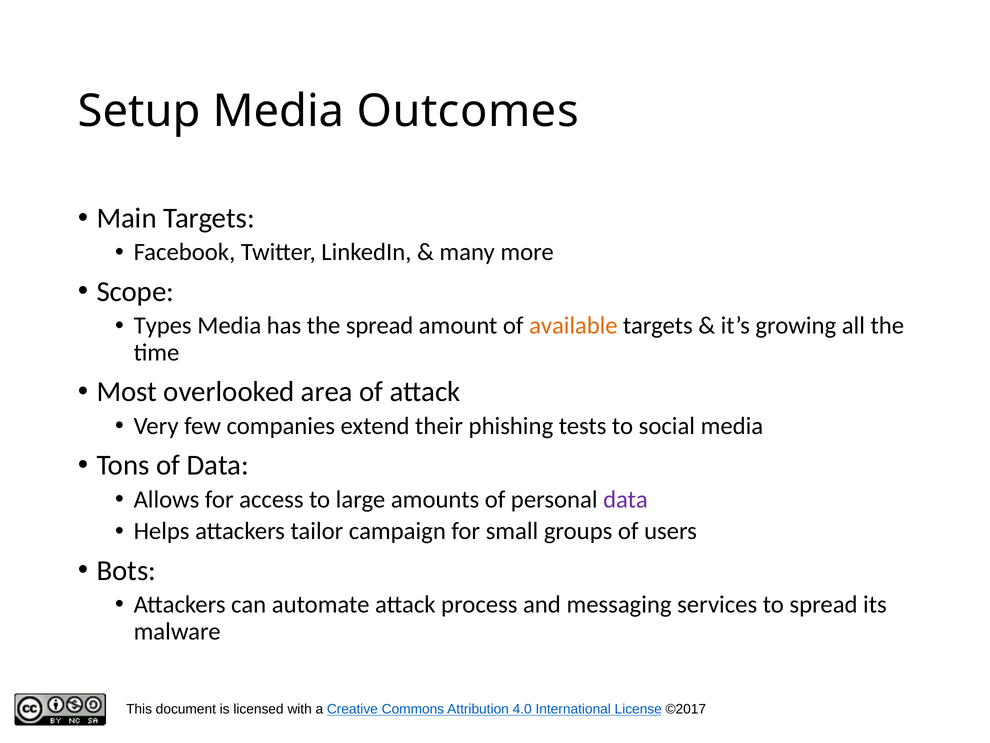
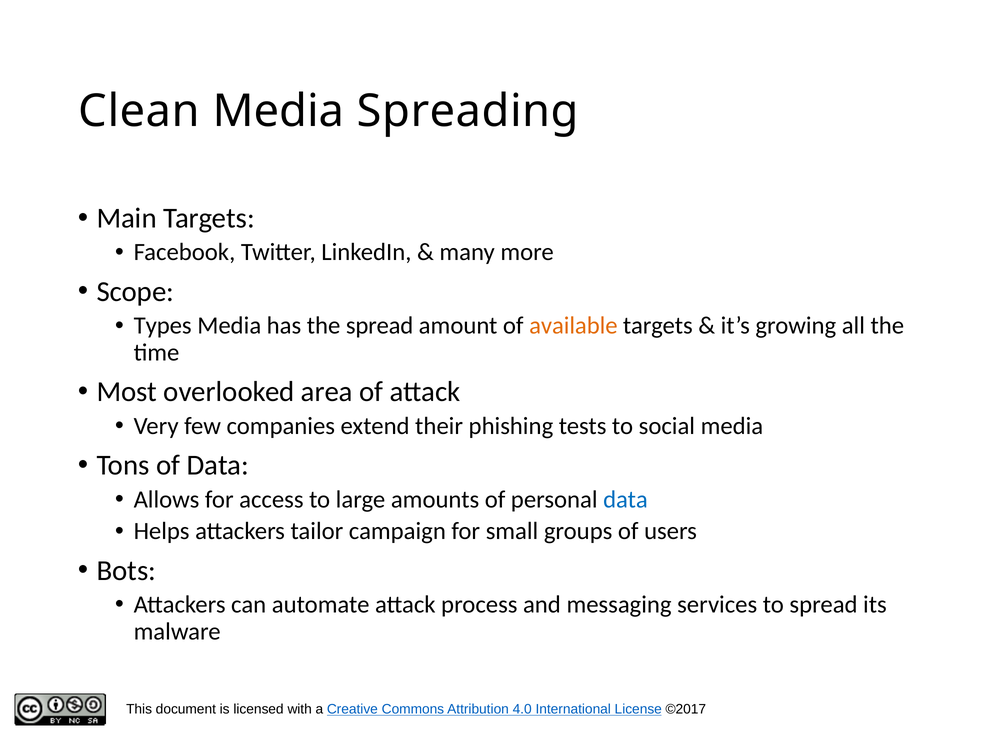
Setup: Setup -> Clean
Outcomes: Outcomes -> Spreading
data at (625, 499) colour: purple -> blue
